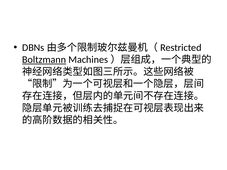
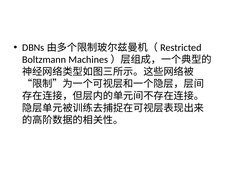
Boltzmann underline: present -> none
